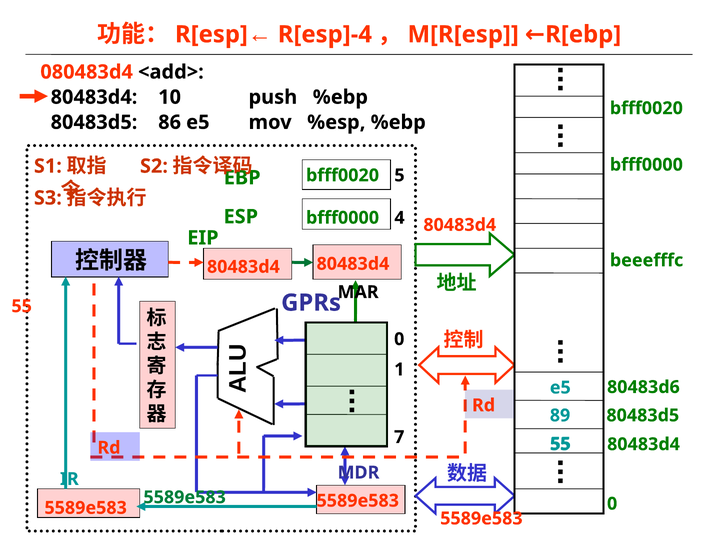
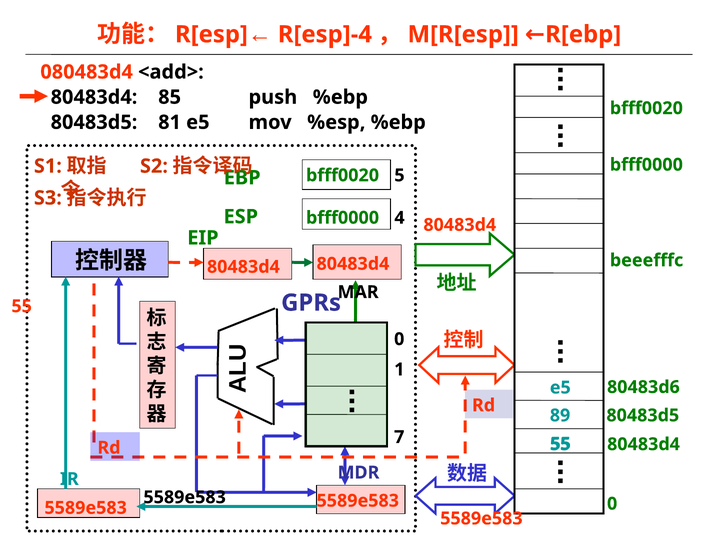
10: 10 -> 85
86: 86 -> 81
5589e583 at (185, 497) colour: green -> black
